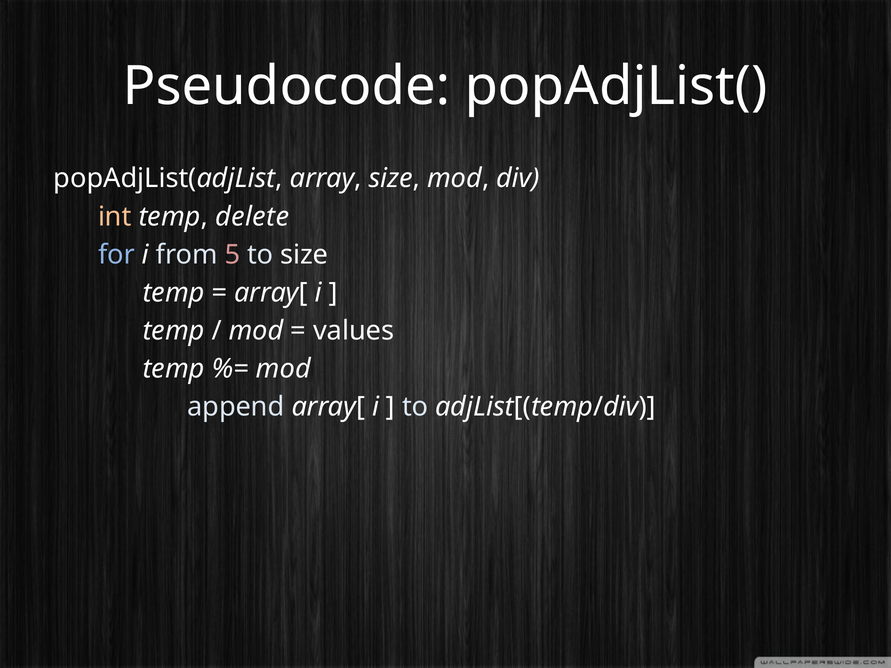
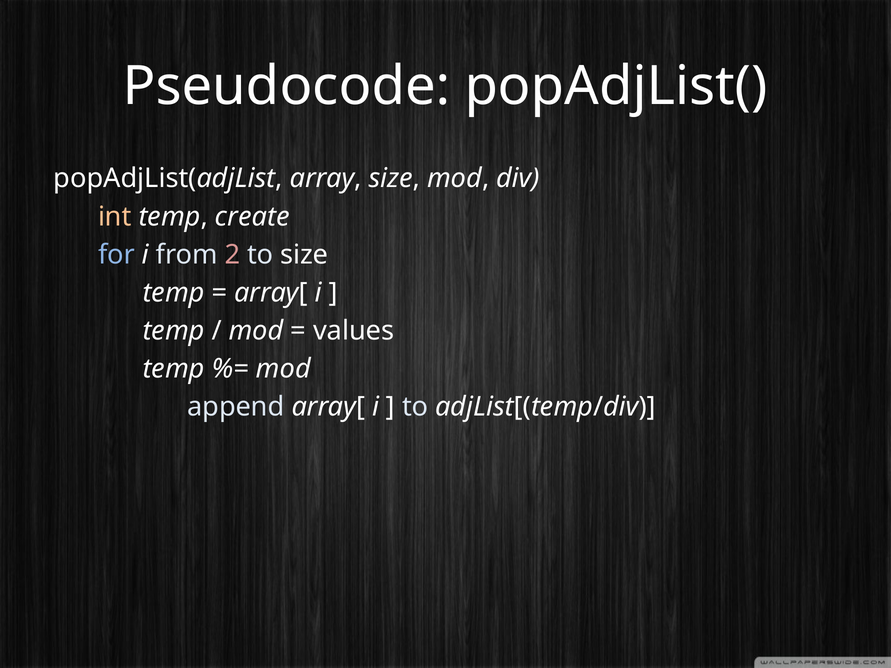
delete: delete -> create
5: 5 -> 2
